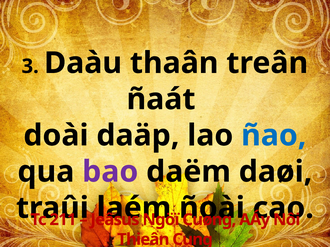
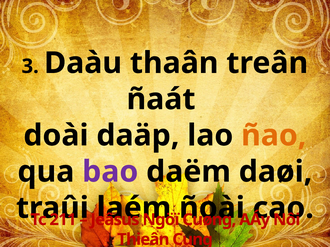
ñao colour: blue -> orange
